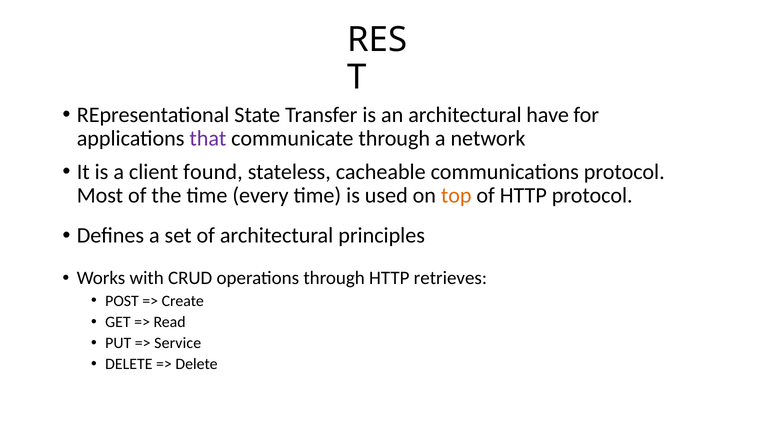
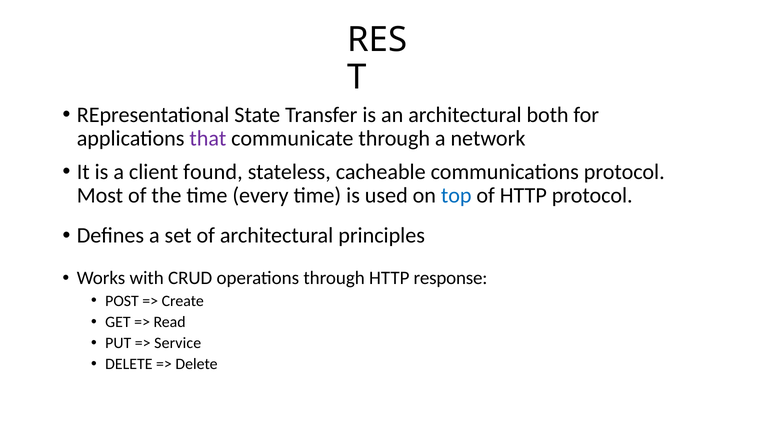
have: have -> both
top colour: orange -> blue
retrieves: retrieves -> response
